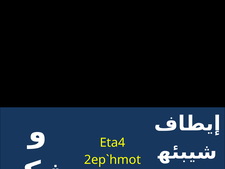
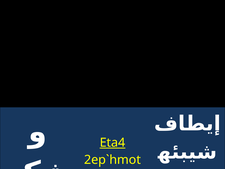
Eta4 underline: none -> present
